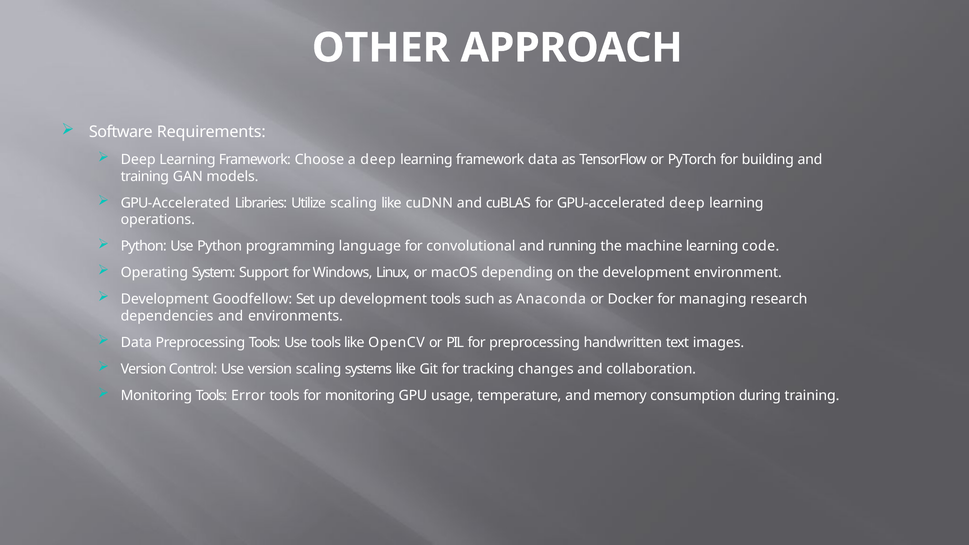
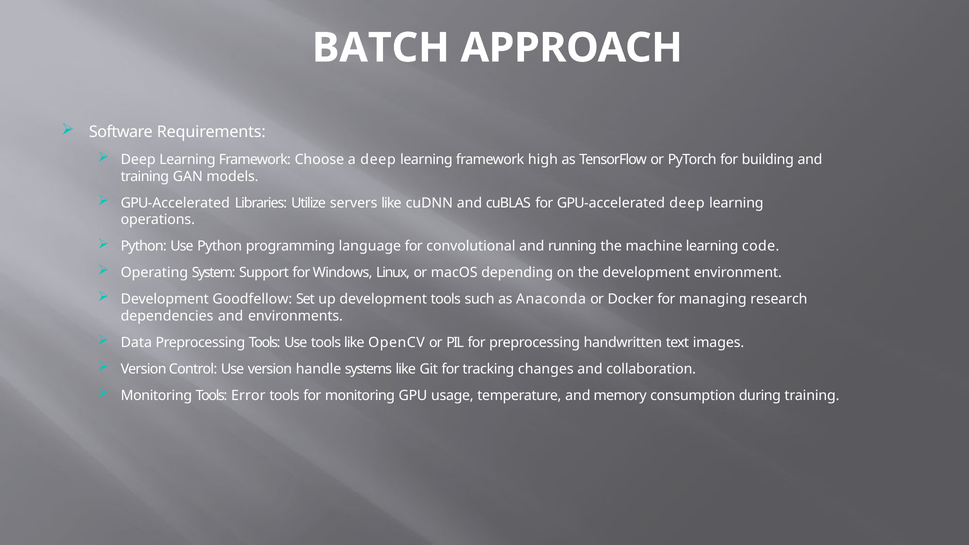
OTHER: OTHER -> BATCH
framework data: data -> high
Utilize scaling: scaling -> servers
version scaling: scaling -> handle
